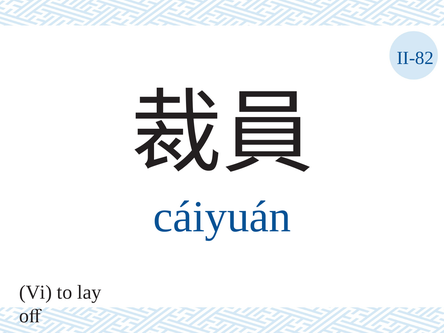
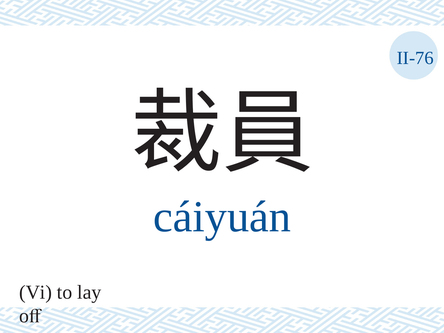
II-82: II-82 -> II-76
